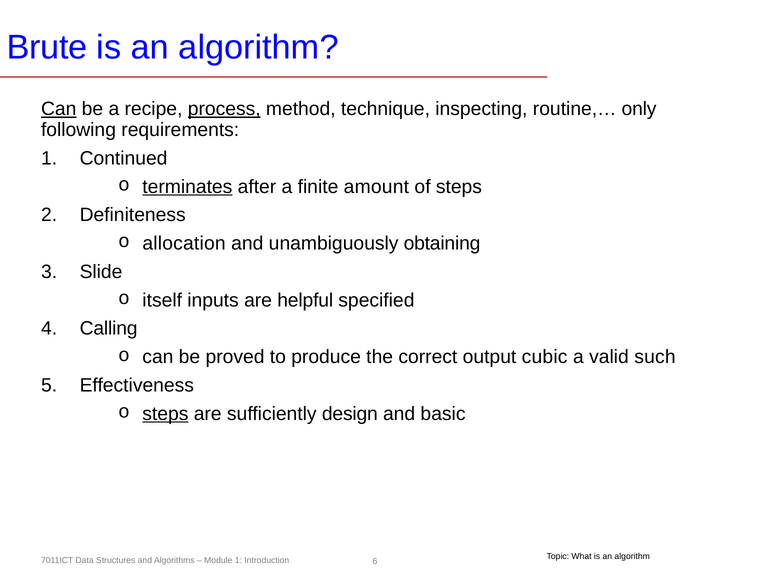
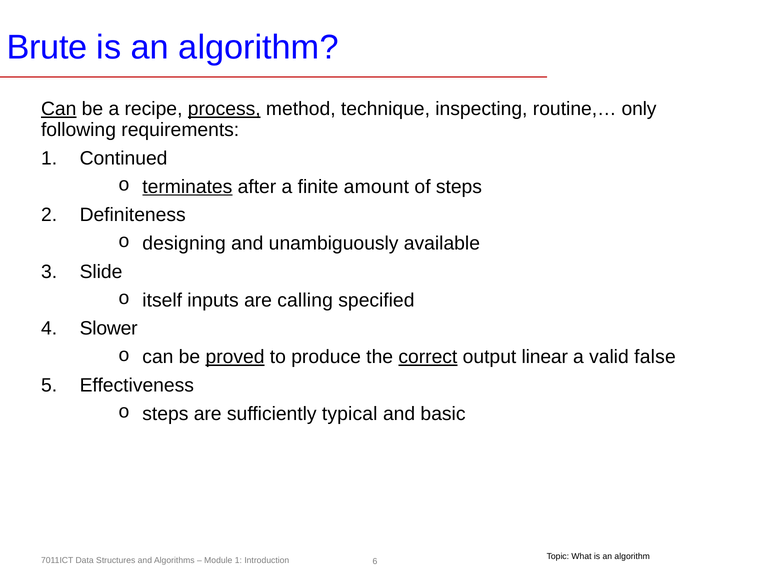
allocation: allocation -> designing
obtaining: obtaining -> available
helpful: helpful -> calling
Calling: Calling -> Slower
proved underline: none -> present
correct underline: none -> present
cubic: cubic -> linear
such: such -> false
steps at (165, 414) underline: present -> none
design: design -> typical
